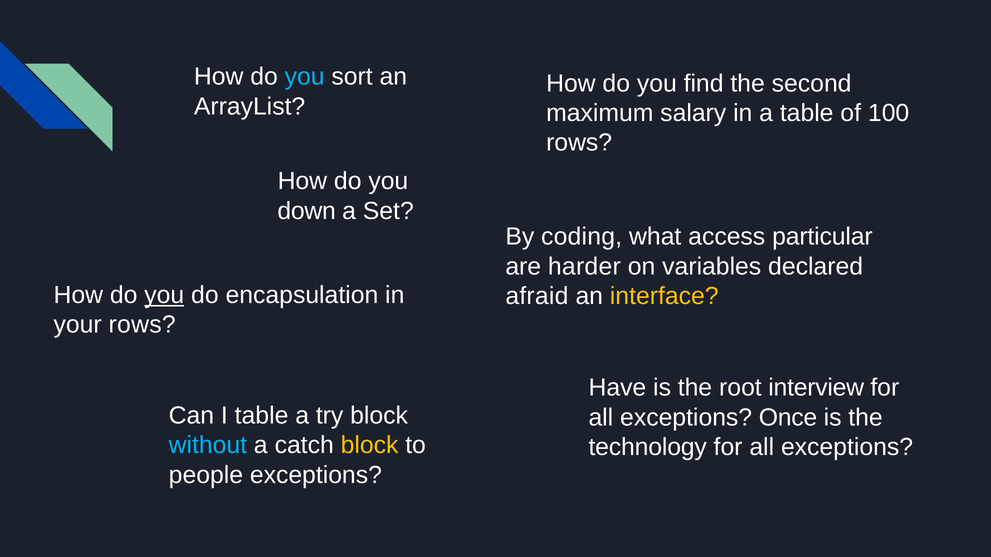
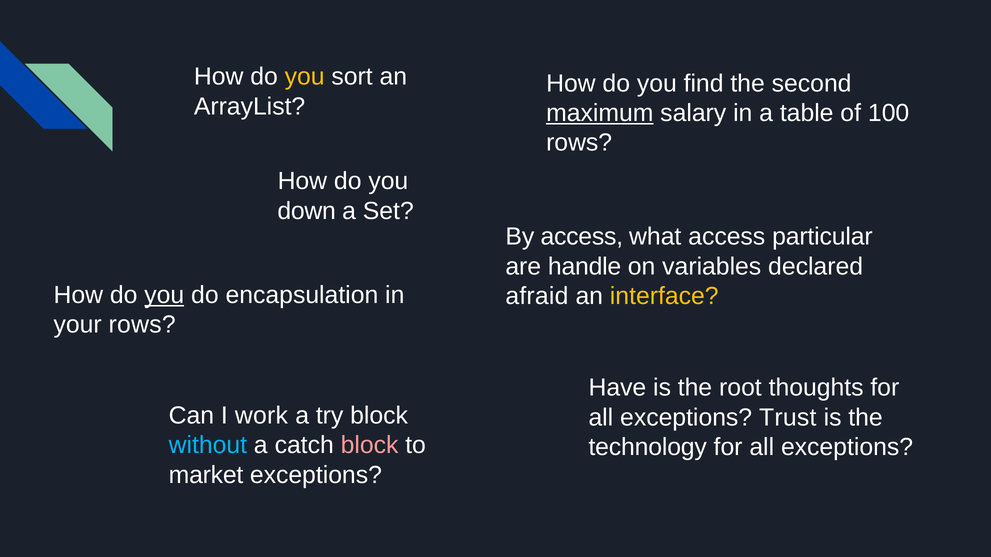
you at (305, 77) colour: light blue -> yellow
maximum underline: none -> present
By coding: coding -> access
harder: harder -> handle
interview: interview -> thoughts
I table: table -> work
Once: Once -> Trust
block at (370, 446) colour: yellow -> pink
people: people -> market
